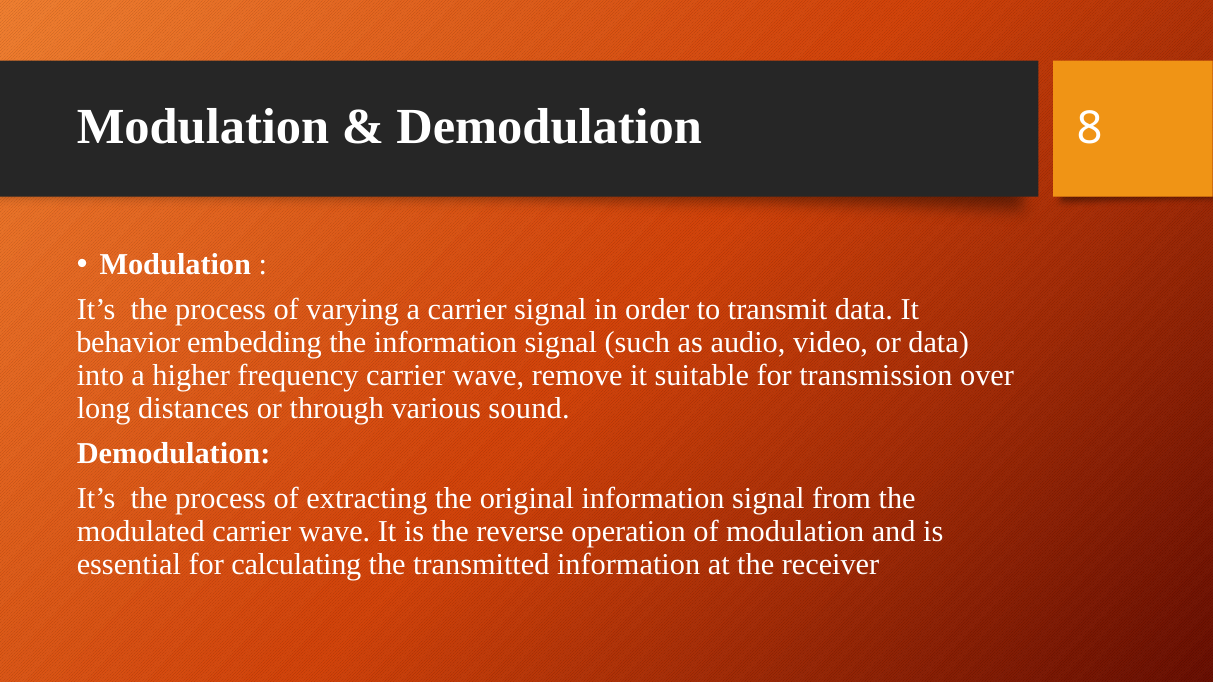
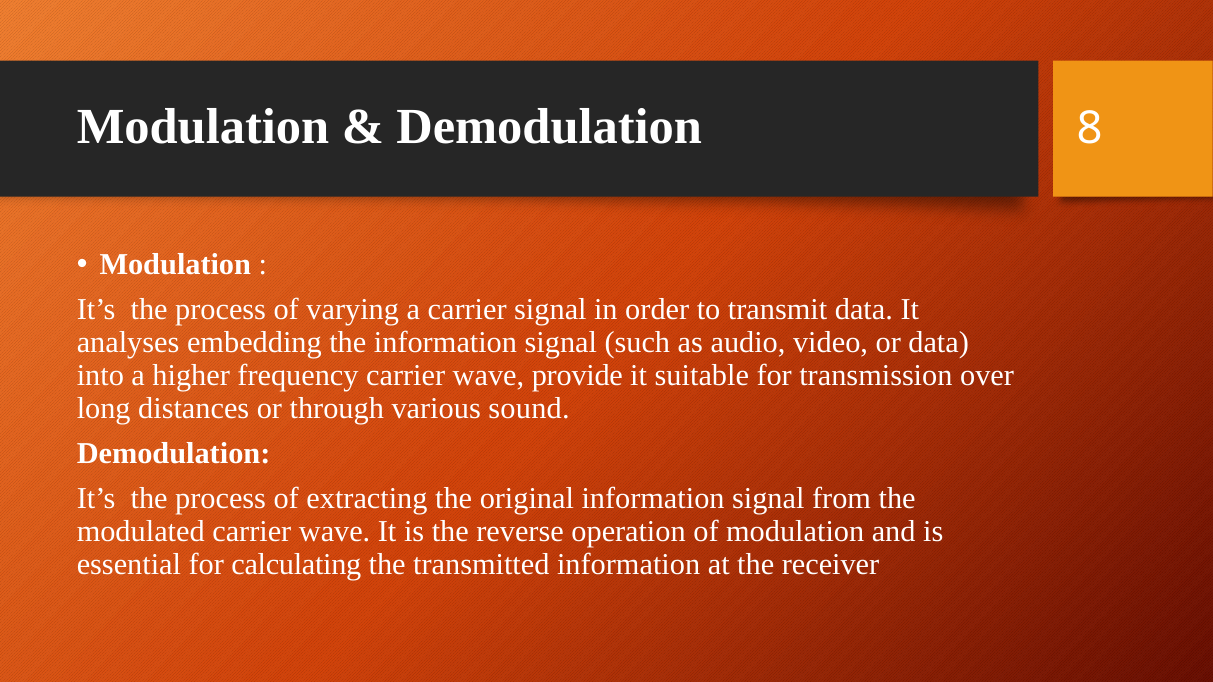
behavior: behavior -> analyses
remove: remove -> provide
